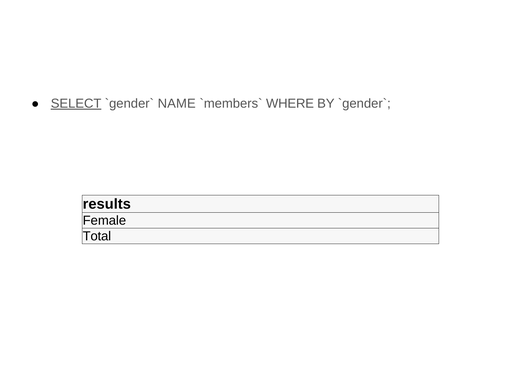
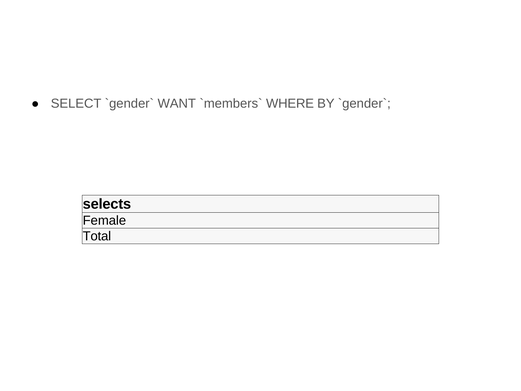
SELECT underline: present -> none
NAME: NAME -> WANT
results: results -> selects
